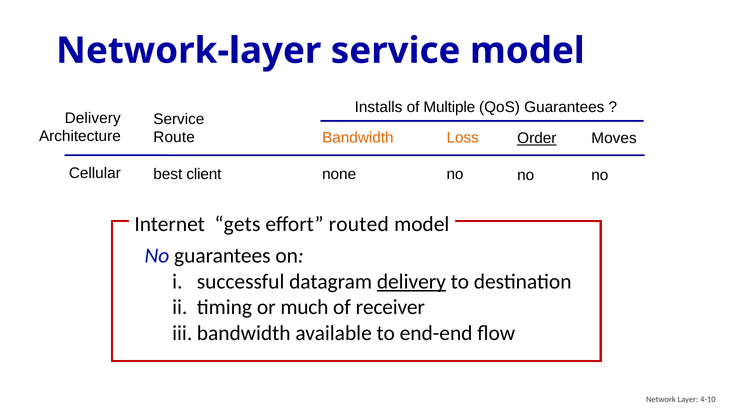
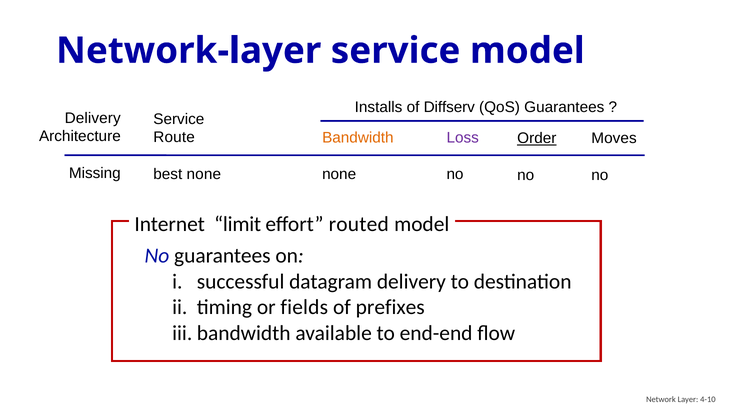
of Multiple: Multiple -> Diffserv
Loss colour: orange -> purple
Cellular: Cellular -> Missing
best client: client -> none
gets: gets -> limit
delivery at (411, 282) underline: present -> none
much: much -> fields
receiver: receiver -> prefixes
